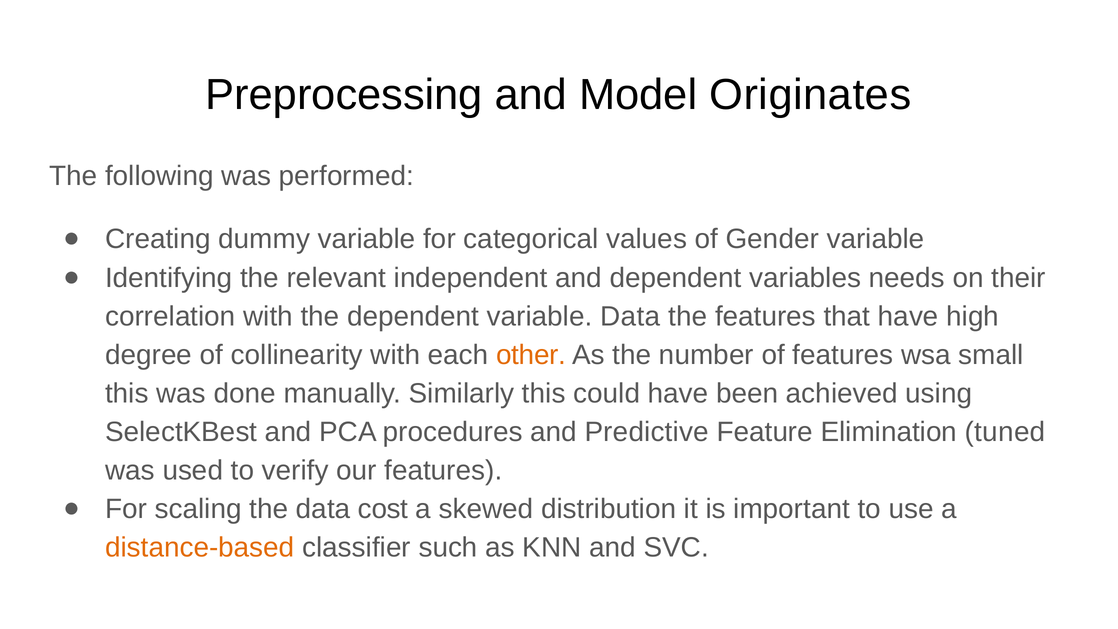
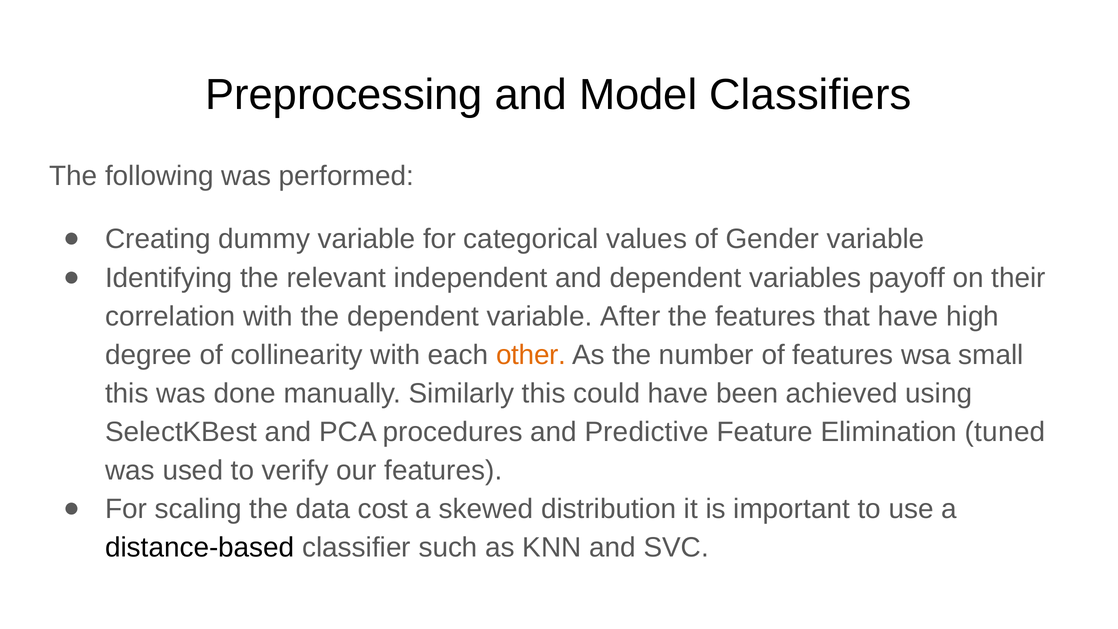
Originates: Originates -> Classifiers
needs: needs -> payoff
variable Data: Data -> After
distance-based colour: orange -> black
